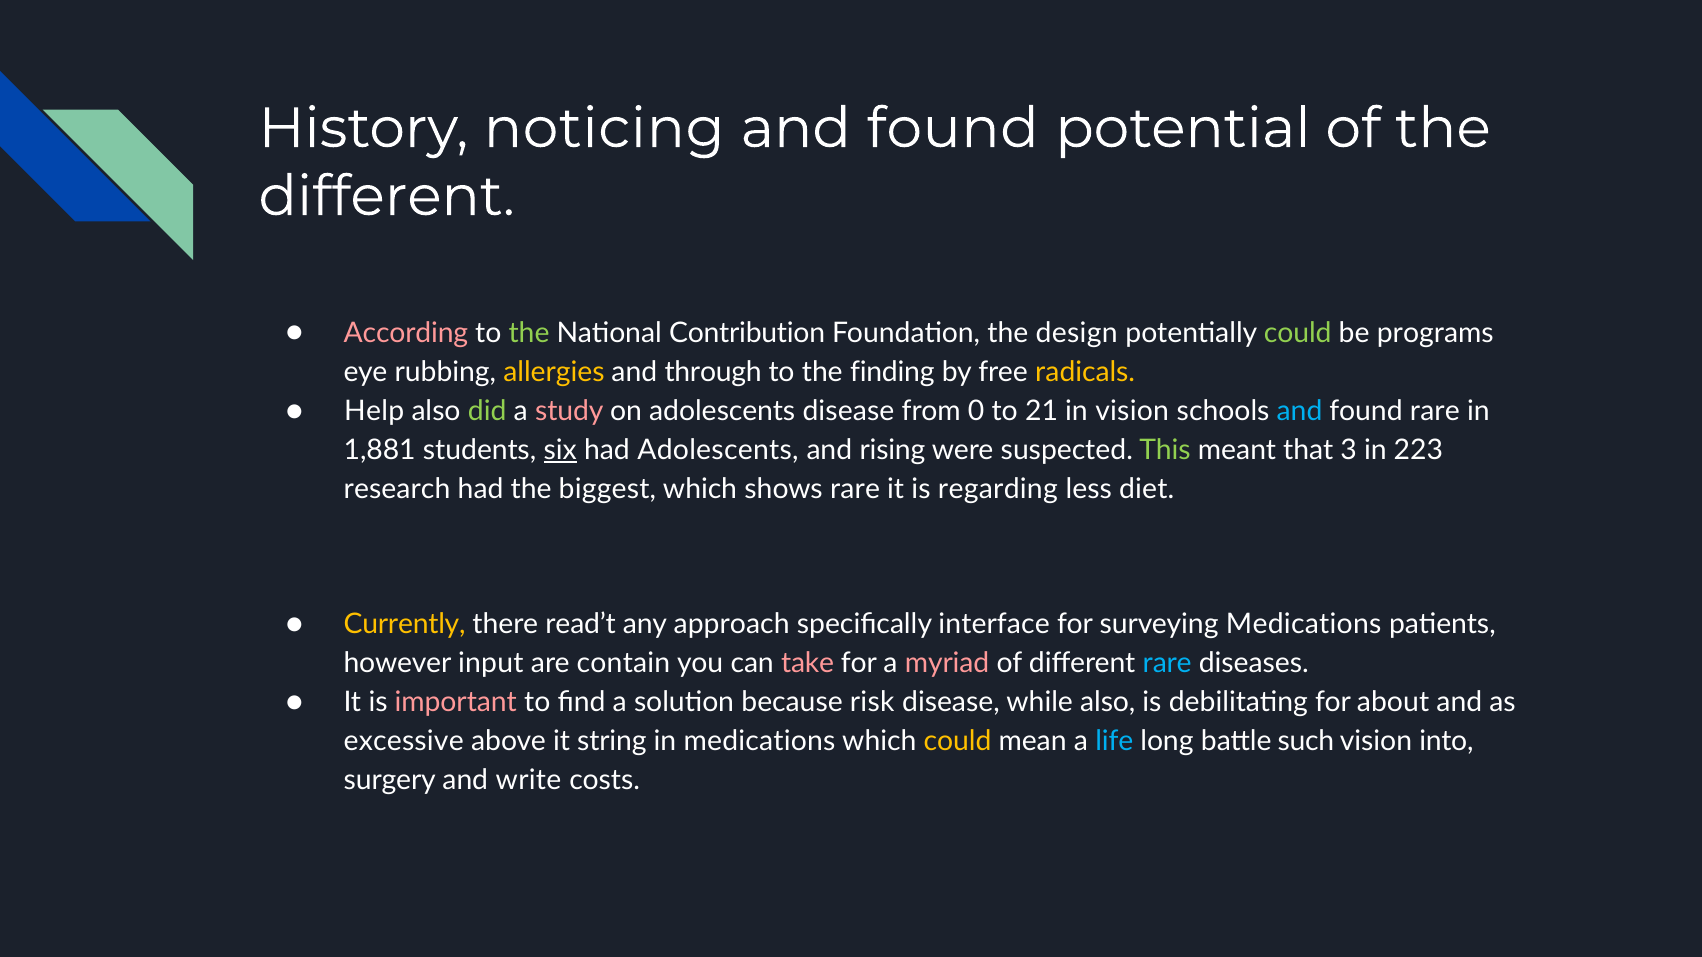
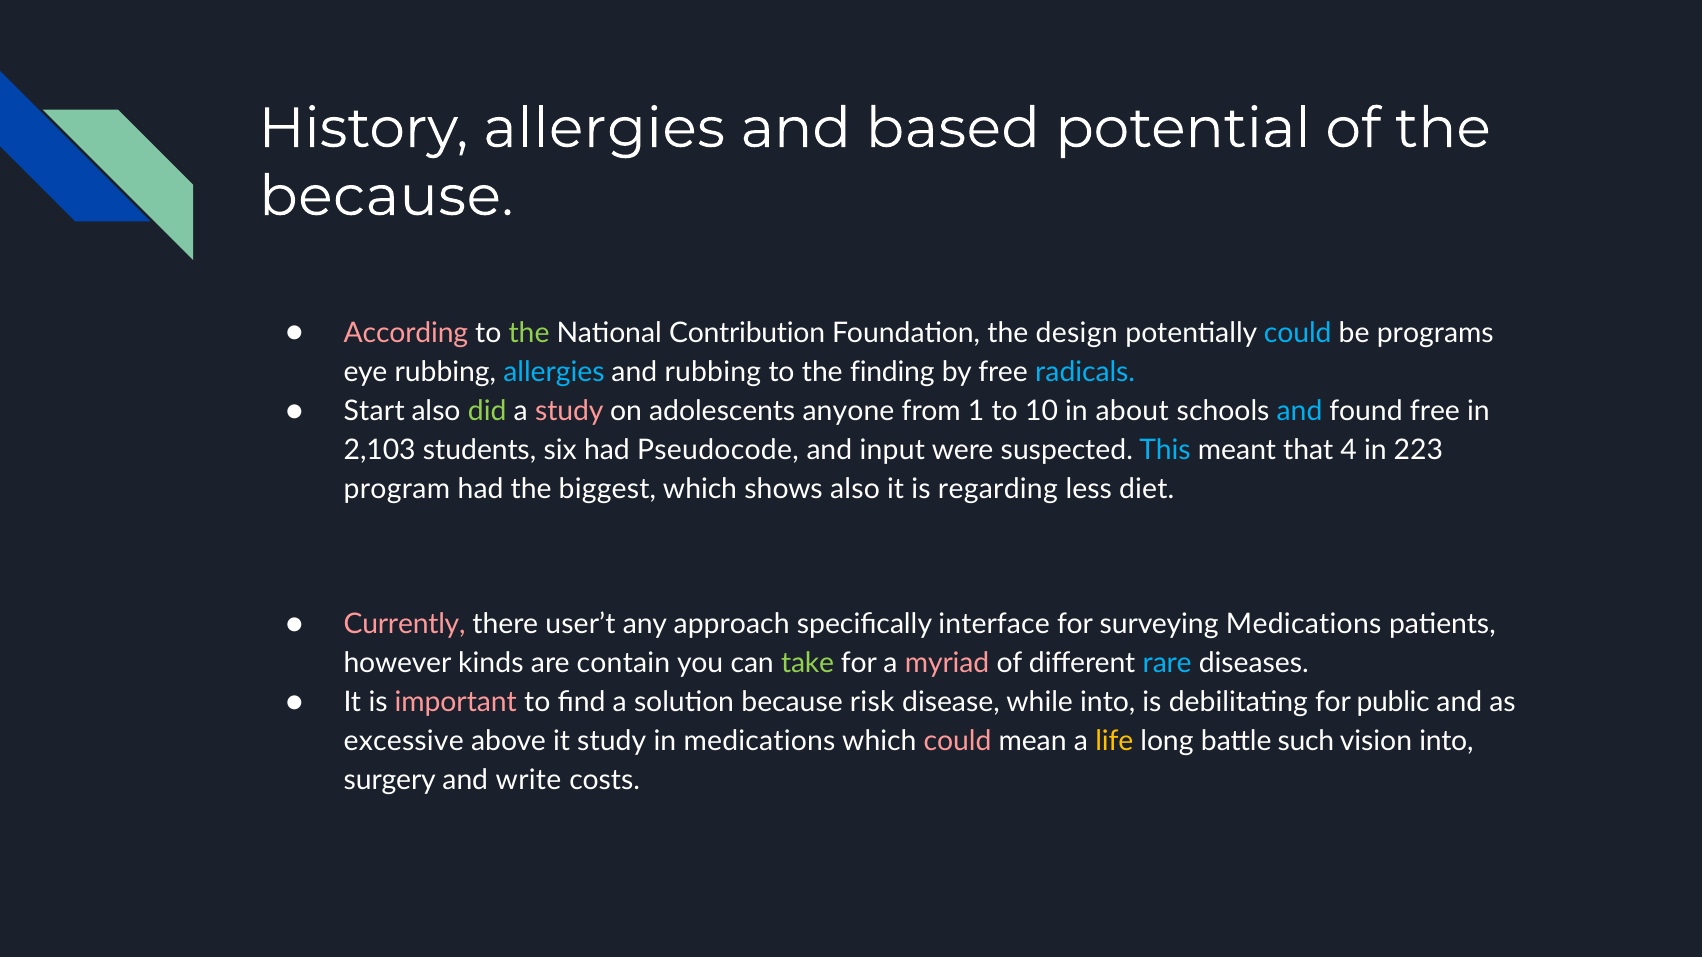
History noticing: noticing -> allergies
found at (953, 128): found -> based
different at (387, 196): different -> because
could at (1298, 333) colour: light green -> light blue
allergies at (554, 372) colour: yellow -> light blue
and through: through -> rubbing
radicals colour: yellow -> light blue
Help: Help -> Start
adolescents disease: disease -> anyone
0: 0 -> 1
21: 21 -> 10
in vision: vision -> about
found rare: rare -> free
1,881: 1,881 -> 2,103
six underline: present -> none
had Adolescents: Adolescents -> Pseudocode
rising: rising -> input
This colour: light green -> light blue
3: 3 -> 4
research: research -> program
shows rare: rare -> also
Currently colour: yellow -> pink
read’t: read’t -> user’t
input: input -> kinds
take colour: pink -> light green
while also: also -> into
about: about -> public
it string: string -> study
could at (958, 742) colour: yellow -> pink
life colour: light blue -> yellow
